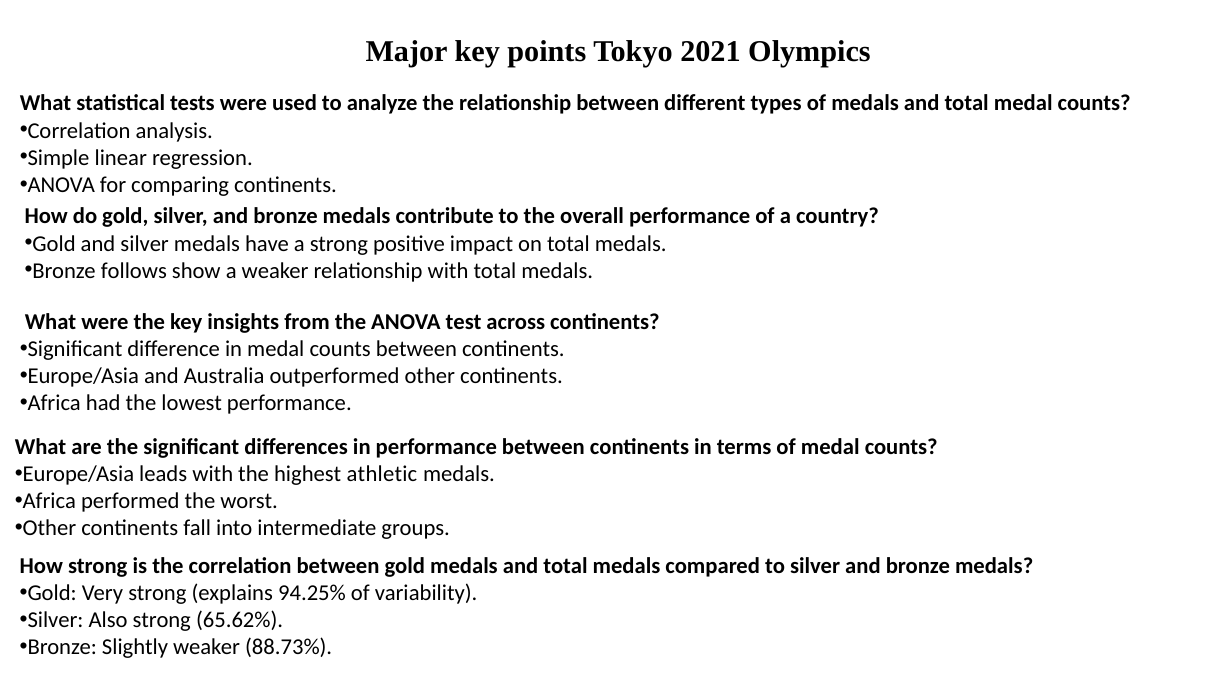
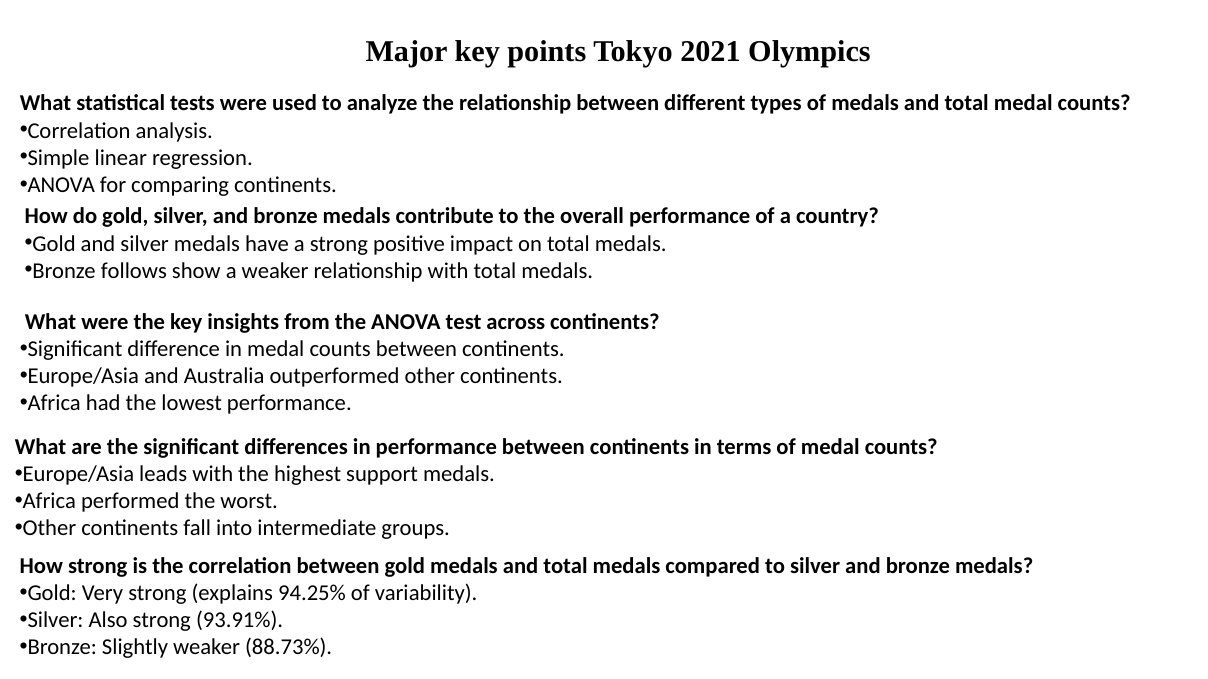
athletic: athletic -> support
65.62%: 65.62% -> 93.91%
